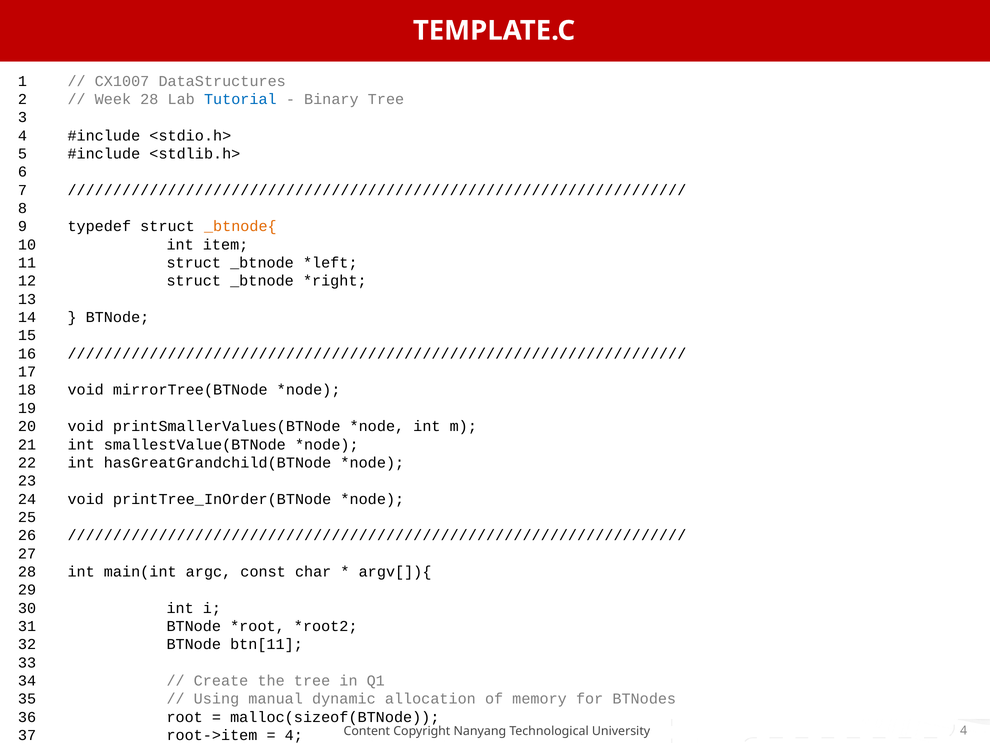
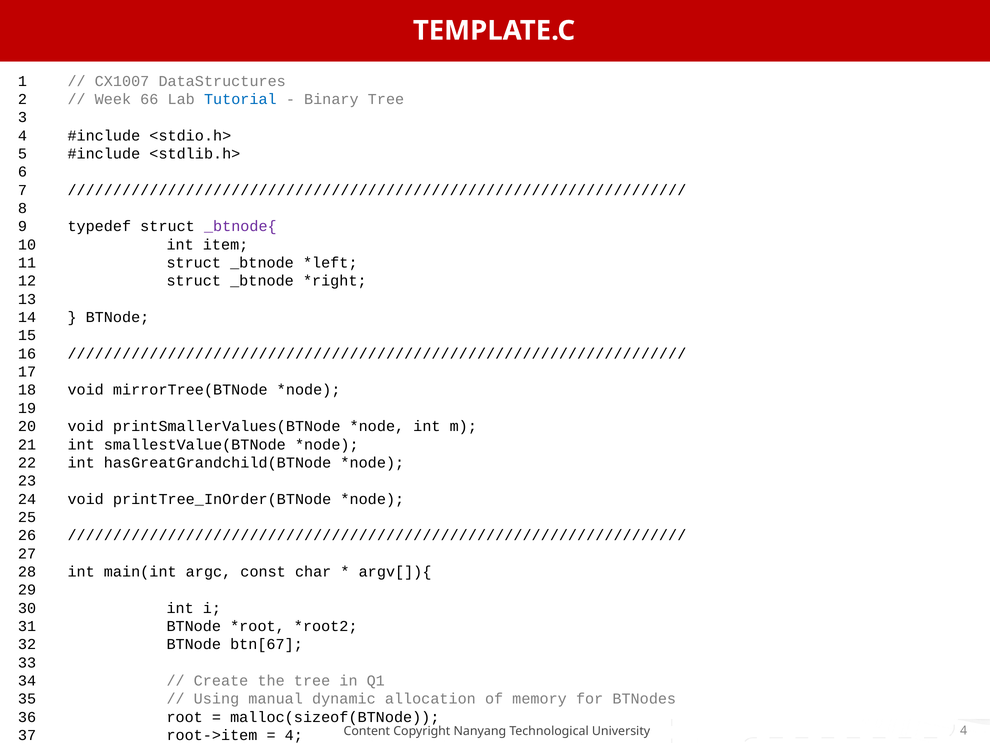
Week 28: 28 -> 66
_btnode{ colour: orange -> purple
btn[11: btn[11 -> btn[67
